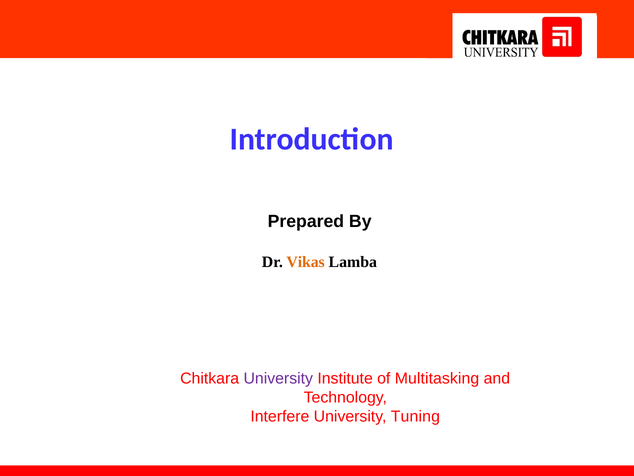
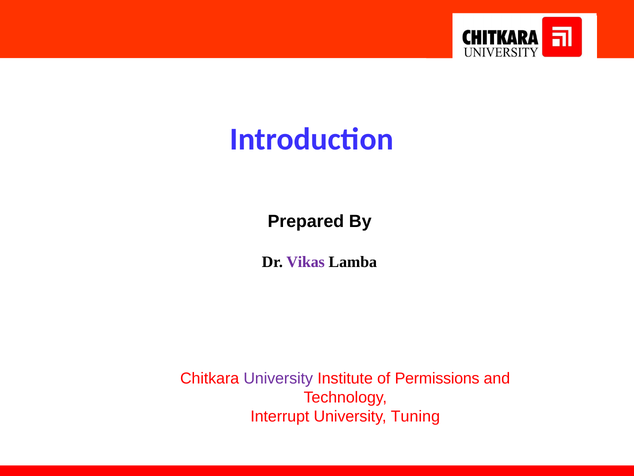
Vikas colour: orange -> purple
Multitasking: Multitasking -> Permissions
Interfere: Interfere -> Interrupt
